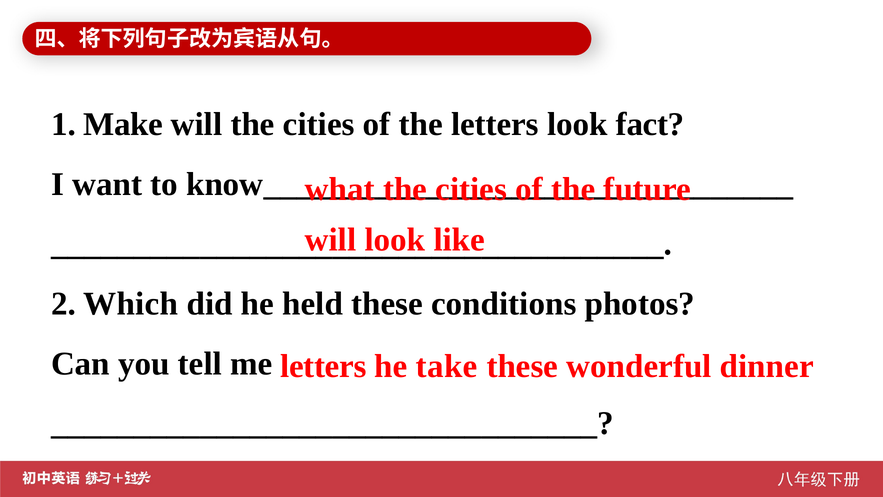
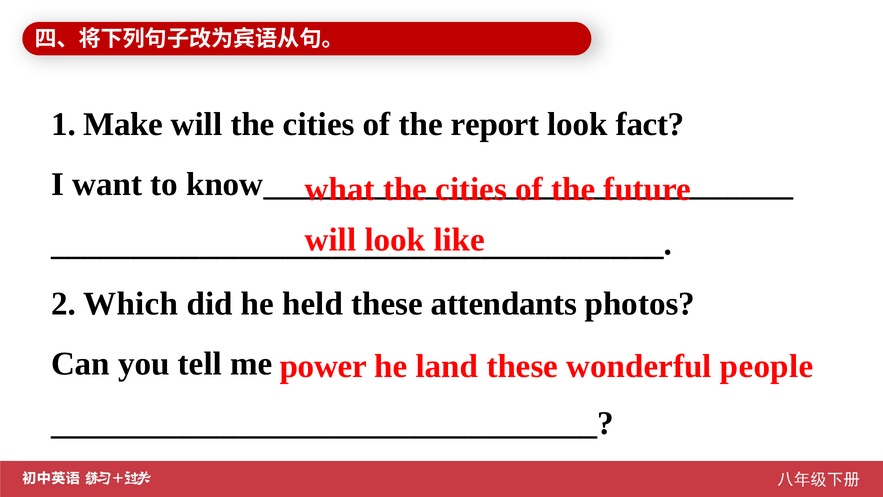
the letters: letters -> report
conditions: conditions -> attendants
letters at (323, 366): letters -> power
take: take -> land
dinner: dinner -> people
